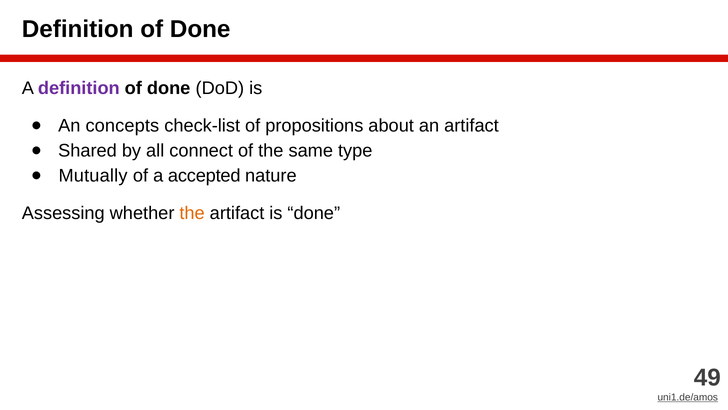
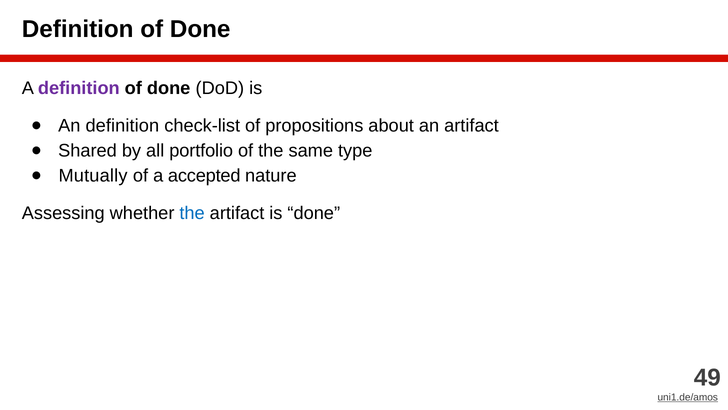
An concepts: concepts -> definition
connect: connect -> portfolio
the at (192, 213) colour: orange -> blue
